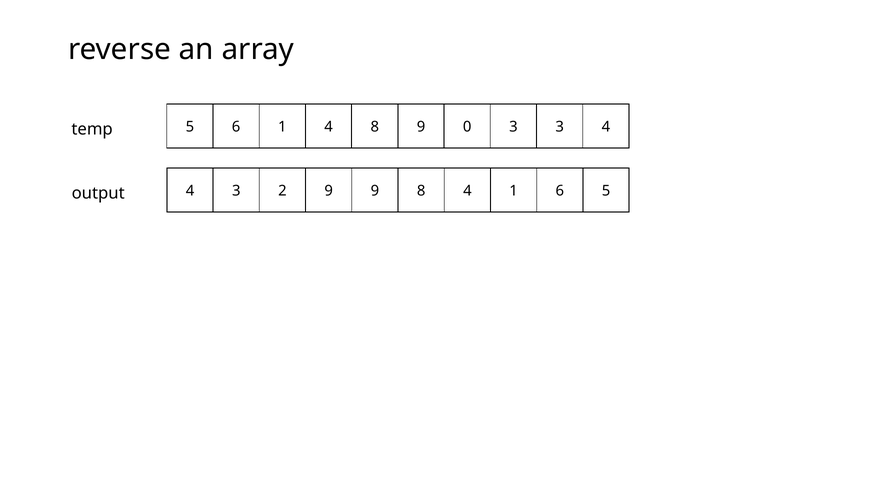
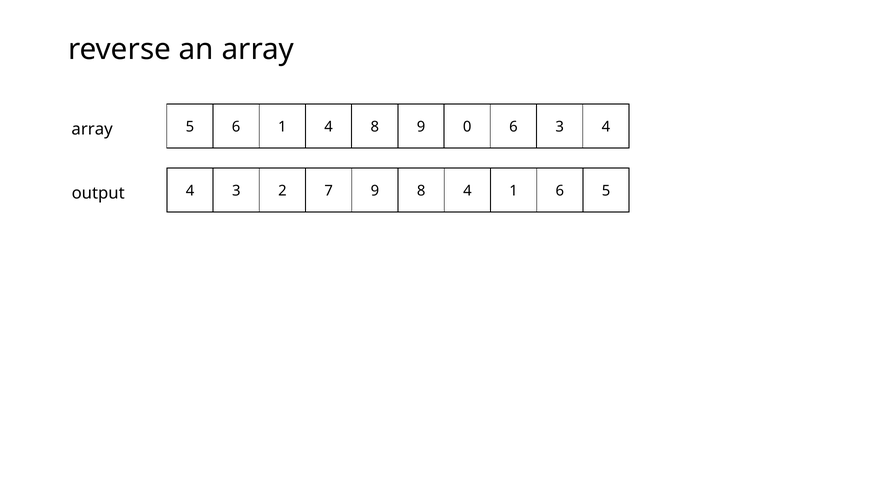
0 3: 3 -> 6
temp at (92, 129): temp -> array
2 9: 9 -> 7
